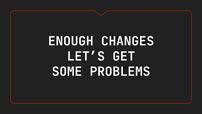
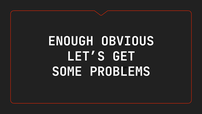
CHANGES: CHANGES -> OBVIOUS
